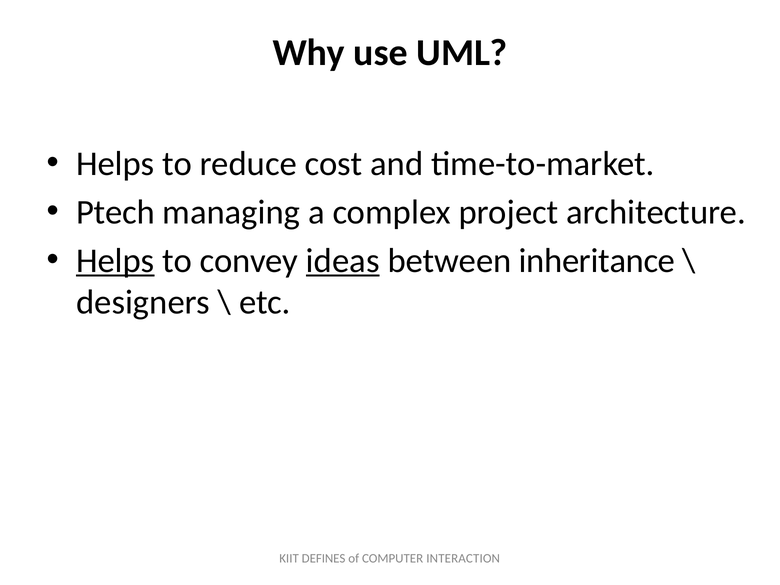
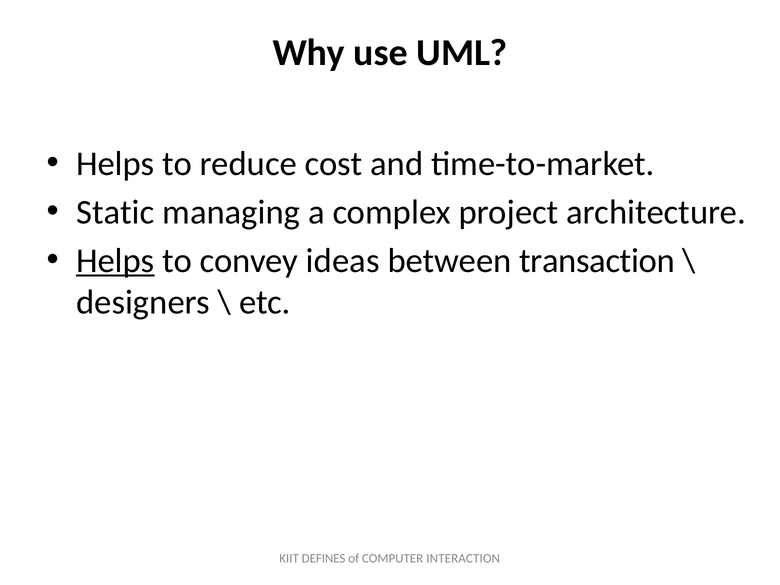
Ptech: Ptech -> Static
ideas underline: present -> none
inheritance: inheritance -> transaction
